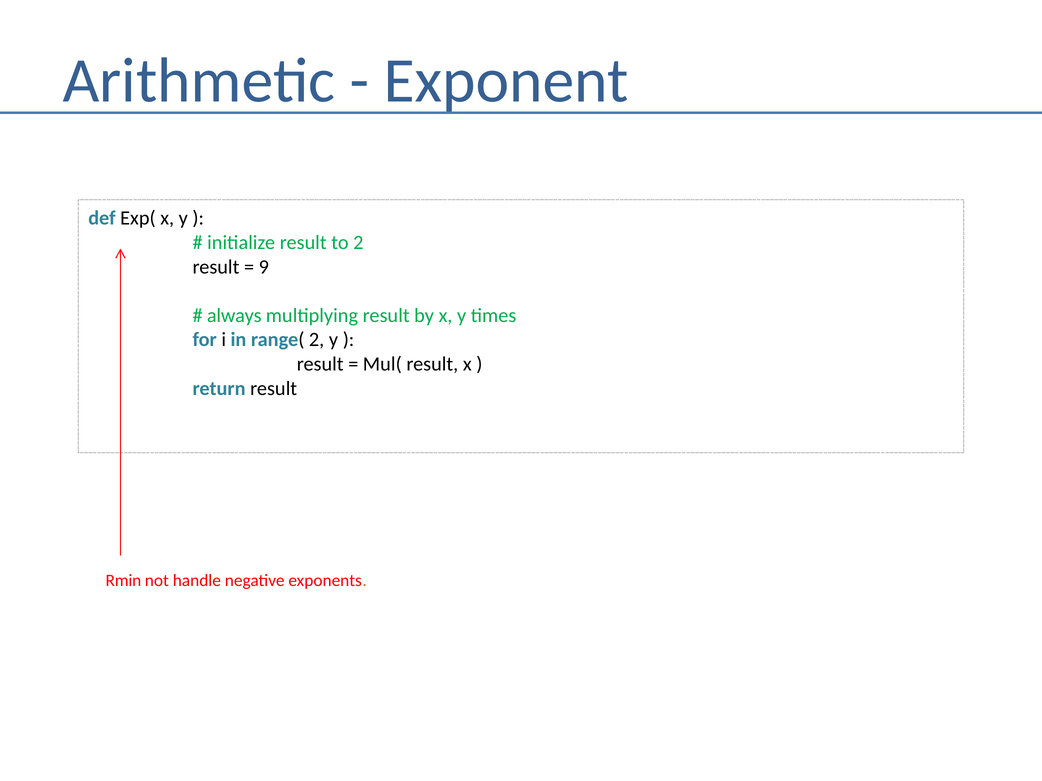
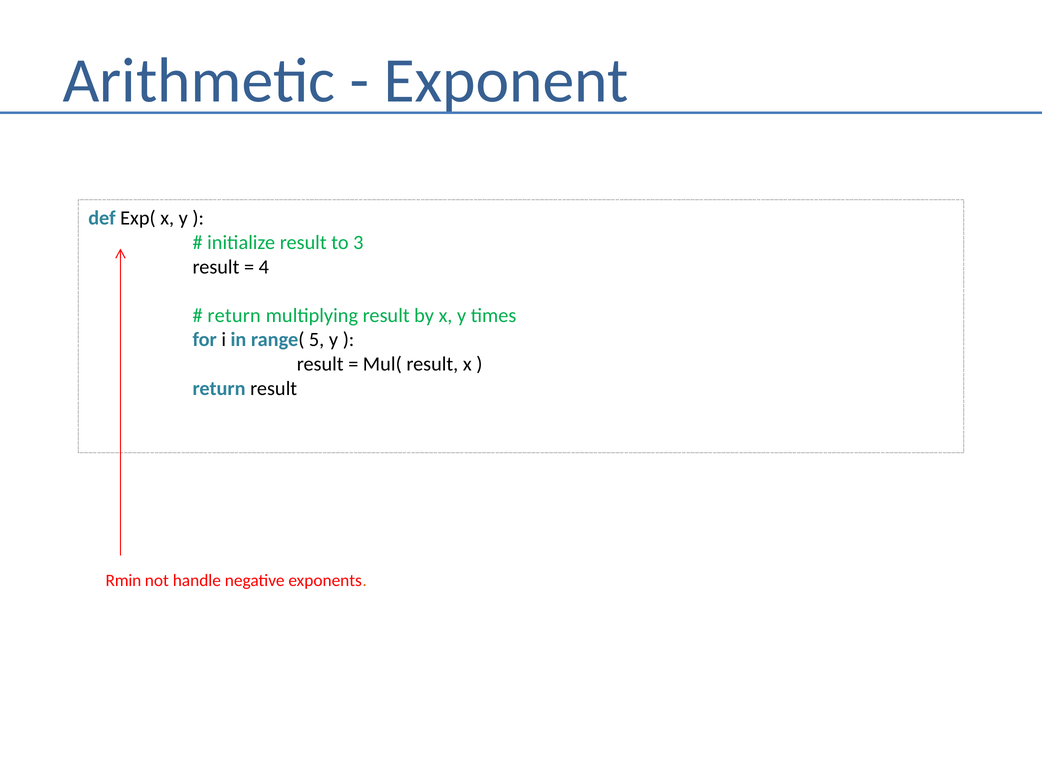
to 2: 2 -> 3
9: 9 -> 4
always at (234, 316): always -> return
range( 2: 2 -> 5
